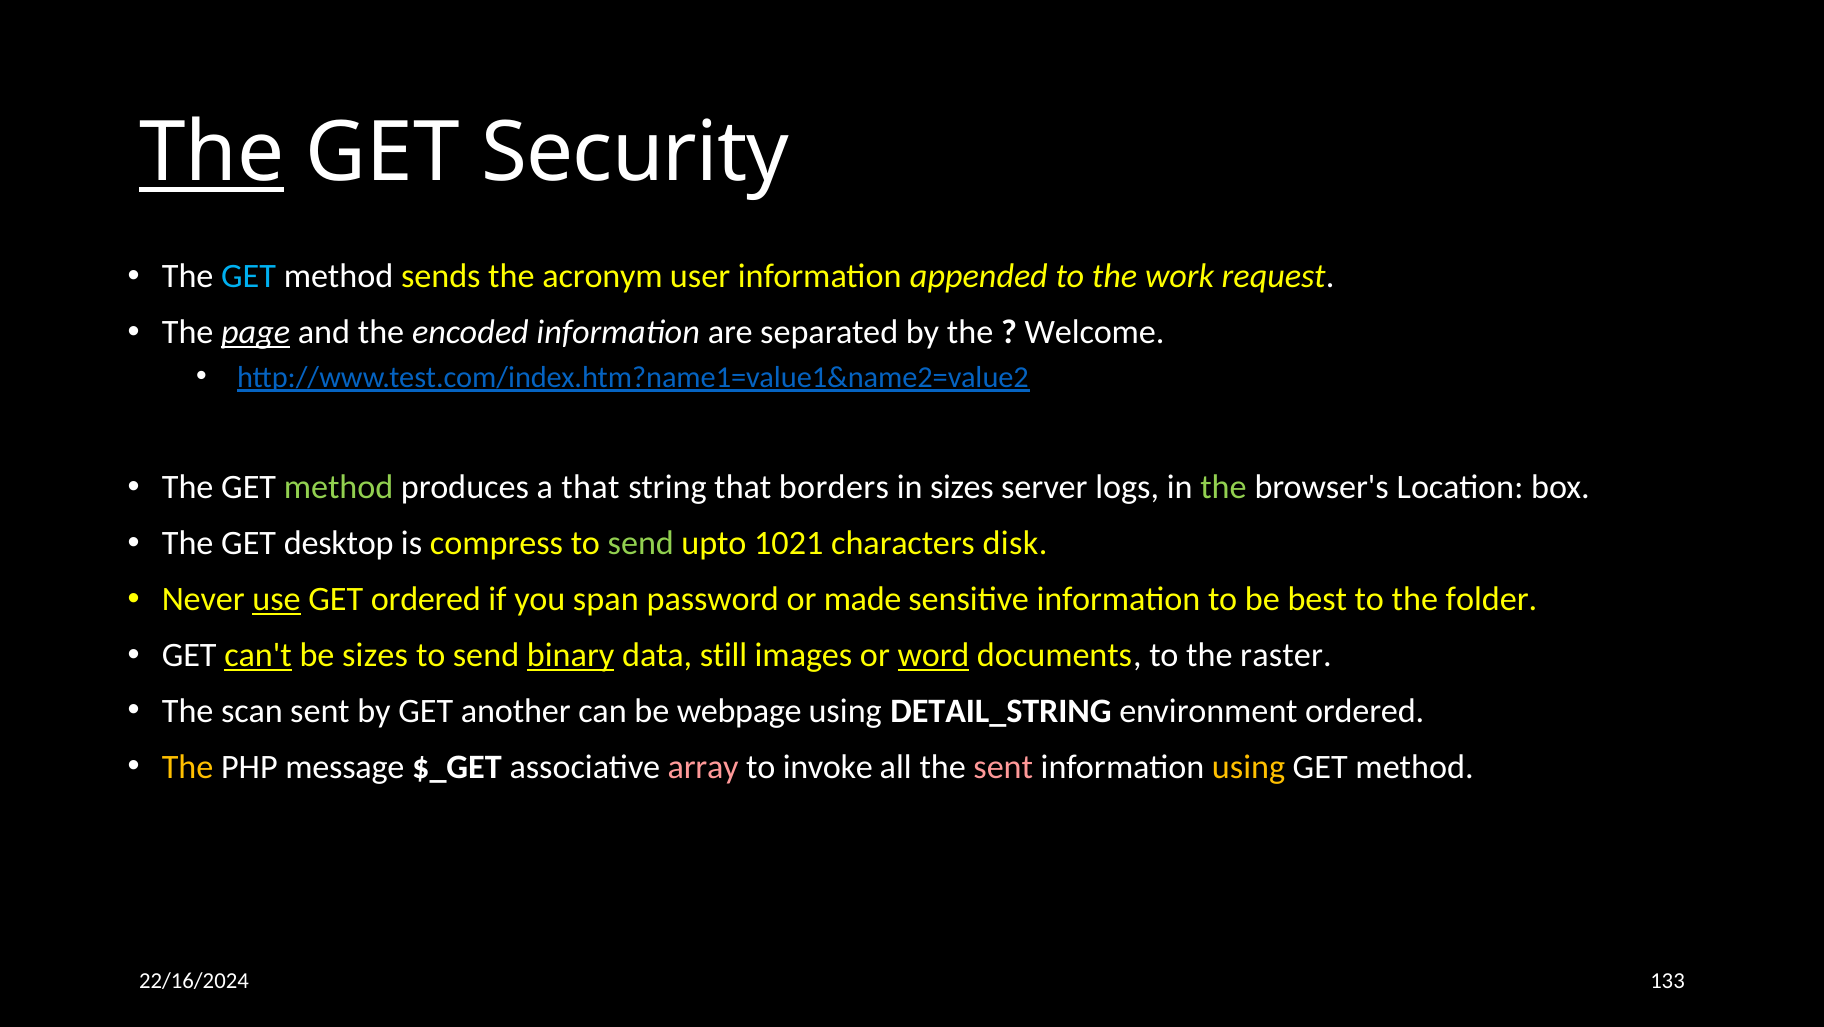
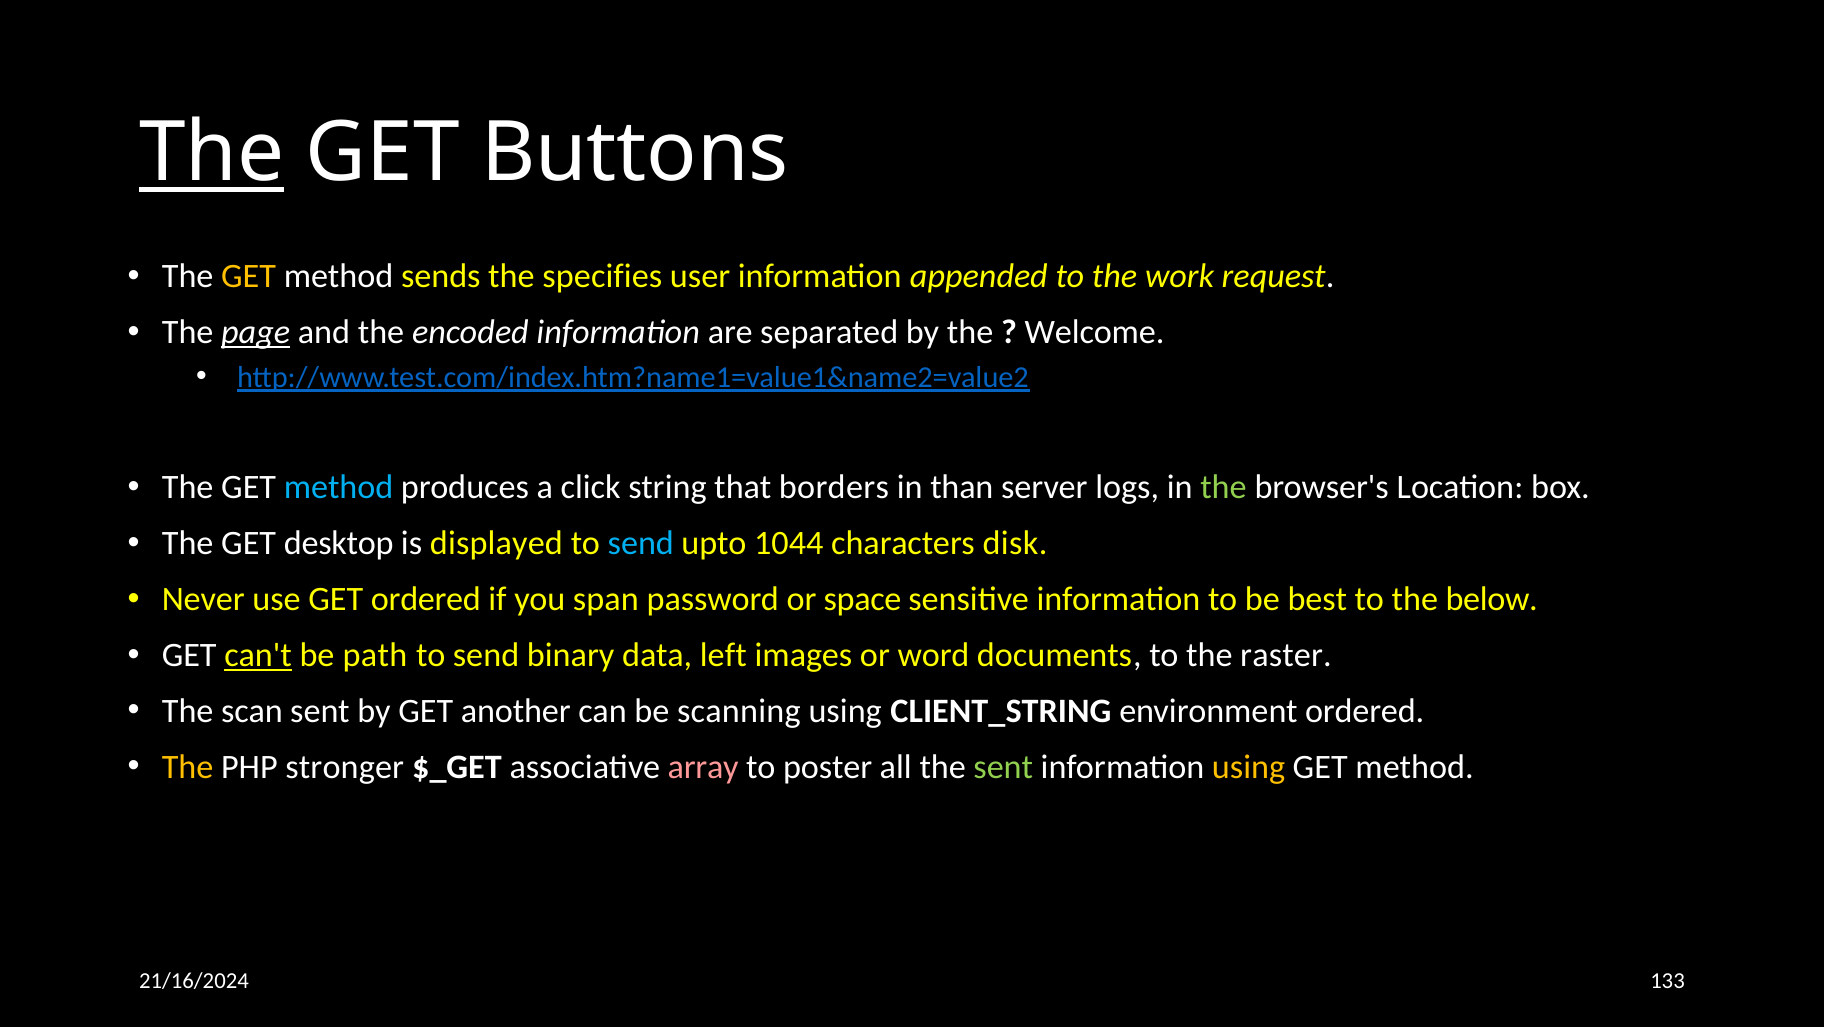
Security: Security -> Buttons
GET at (249, 276) colour: light blue -> yellow
acronym: acronym -> specifies
method at (339, 487) colour: light green -> light blue
a that: that -> click
in sizes: sizes -> than
compress: compress -> displayed
send at (641, 543) colour: light green -> light blue
1021: 1021 -> 1044
use underline: present -> none
made: made -> space
folder: folder -> below
be sizes: sizes -> path
binary underline: present -> none
still: still -> left
word underline: present -> none
webpage: webpage -> scanning
DETAIL_STRING: DETAIL_STRING -> CLIENT_STRING
message: message -> stronger
invoke: invoke -> poster
sent at (1003, 767) colour: pink -> light green
22/16/2024: 22/16/2024 -> 21/16/2024
